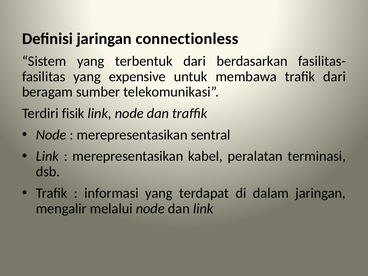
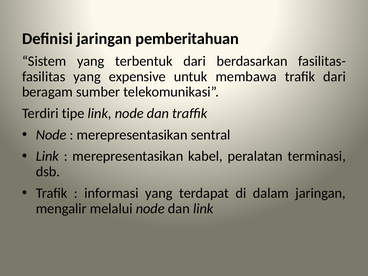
connectionless: connectionless -> pemberitahuan
fisik: fisik -> tipe
